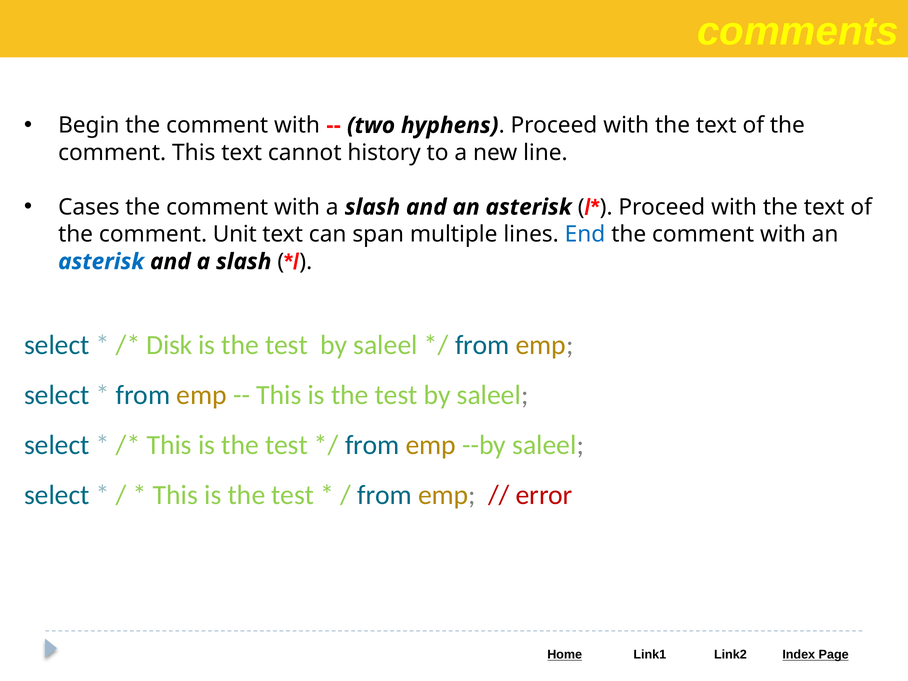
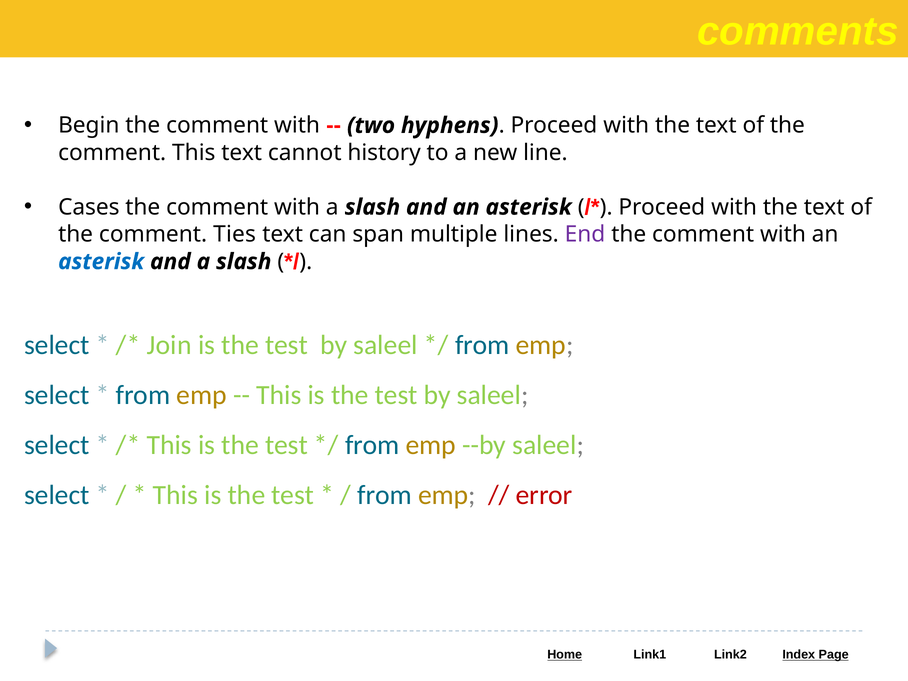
Unit: Unit -> Ties
End colour: blue -> purple
Disk: Disk -> Join
